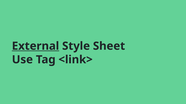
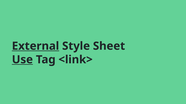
Use underline: none -> present
